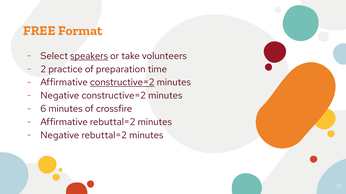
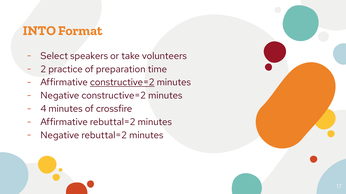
FREE: FREE -> INTO
speakers underline: present -> none
6: 6 -> 4
